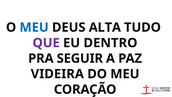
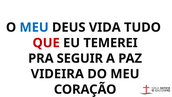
ALTA: ALTA -> VIDA
QUE colour: purple -> red
DENTRO: DENTRO -> TEMEREI
